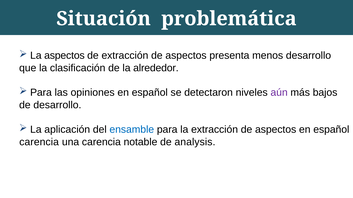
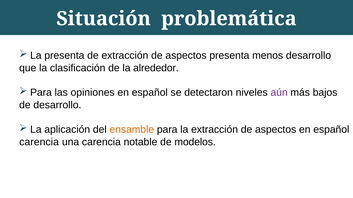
La aspectos: aspectos -> presenta
ensamble colour: blue -> orange
analysis: analysis -> modelos
